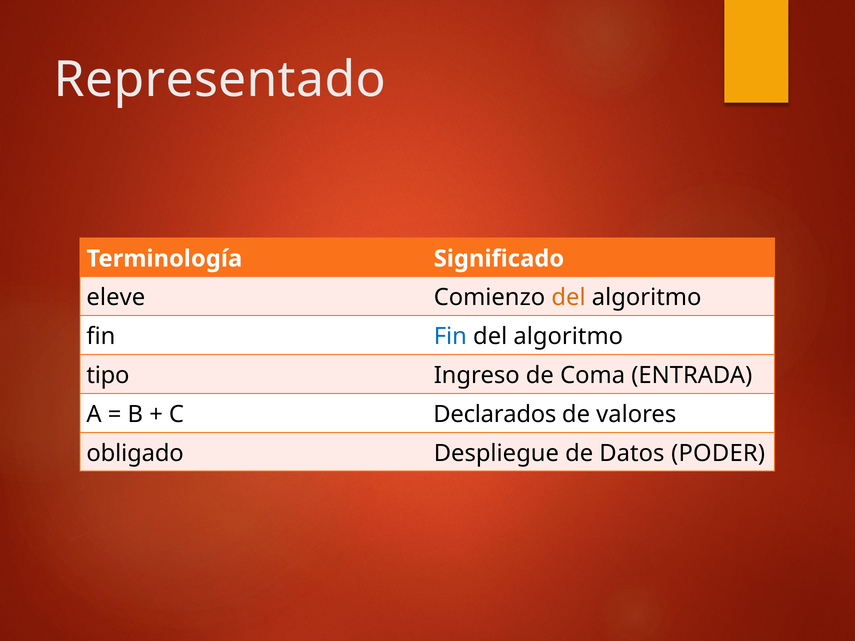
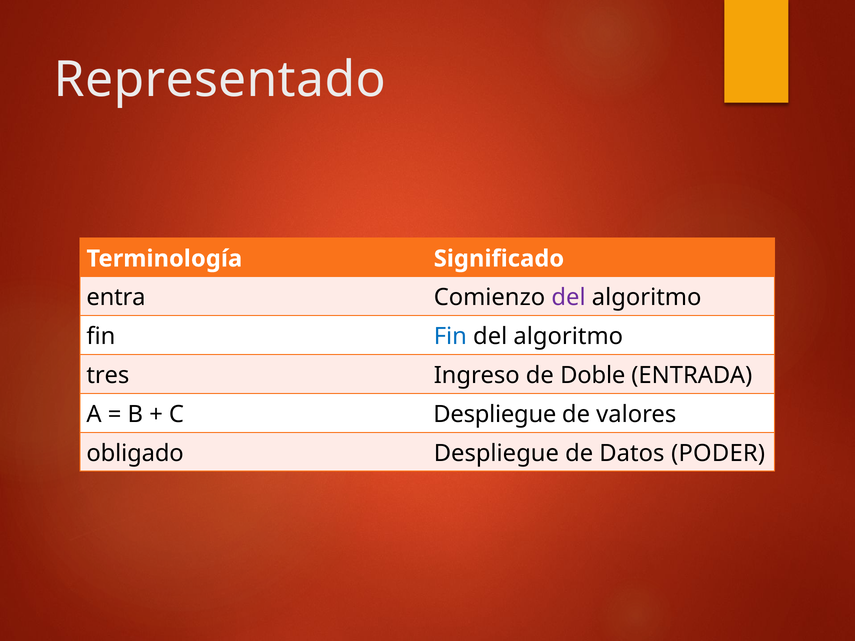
eleve: eleve -> entra
del at (569, 298) colour: orange -> purple
tipo: tipo -> tres
Coma: Coma -> Doble
C Declarados: Declarados -> Despliegue
